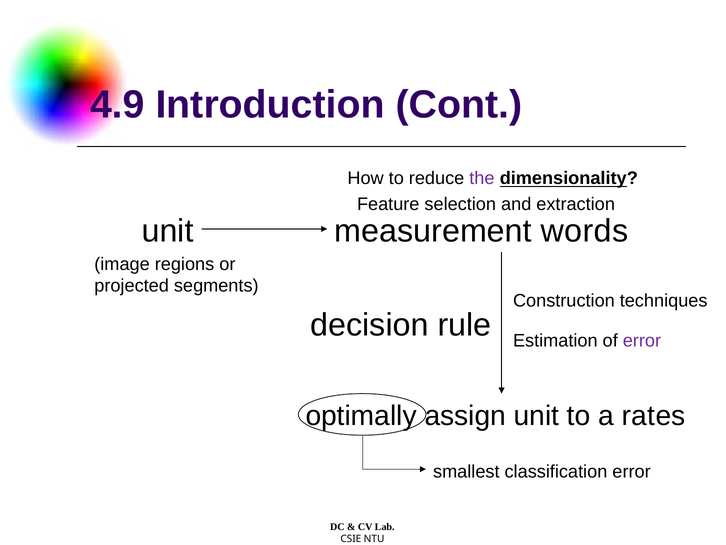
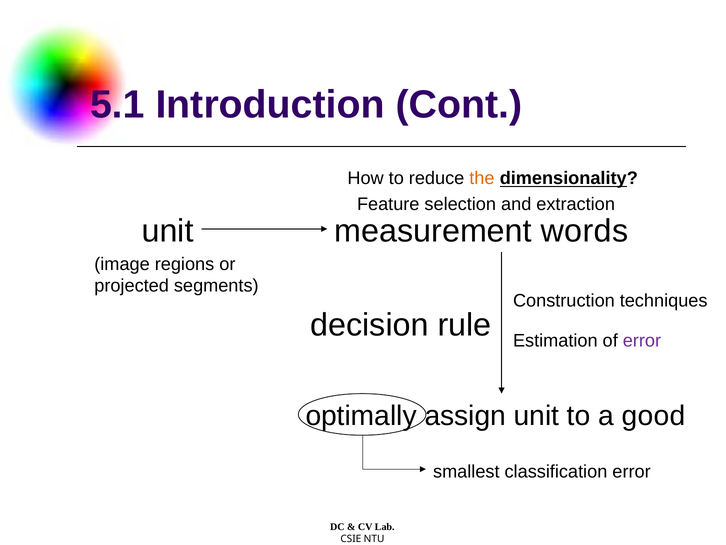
4.9: 4.9 -> 5.1
the colour: purple -> orange
rates: rates -> good
